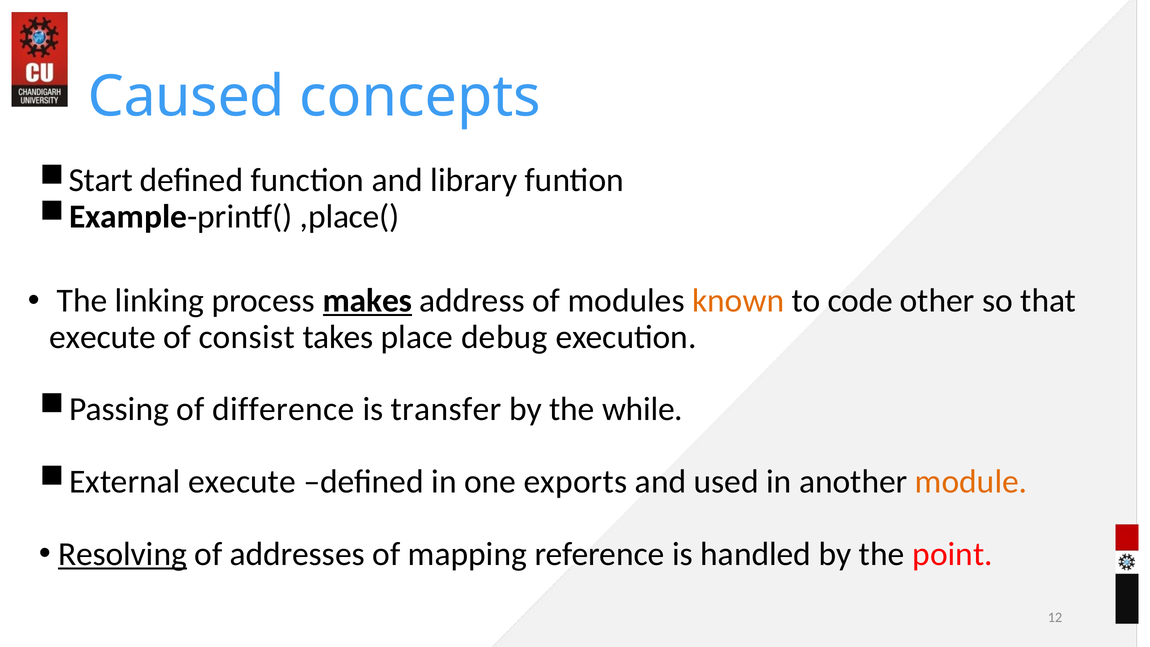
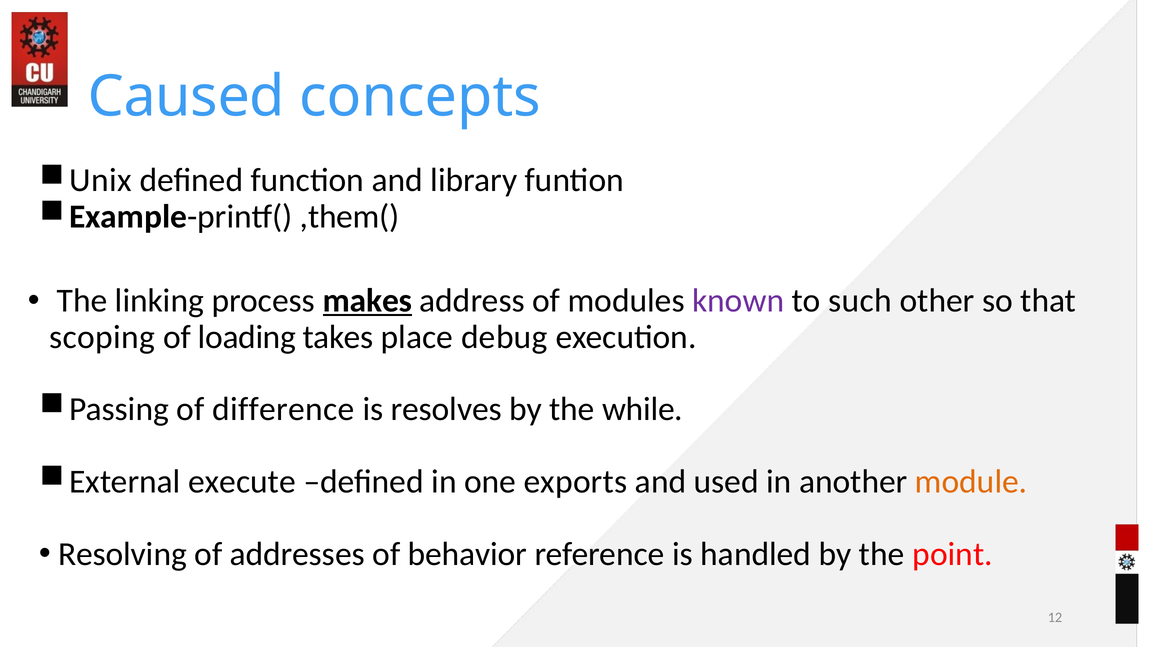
Start: Start -> Unix
,place(: ,place( -> ,them(
known colour: orange -> purple
code: code -> such
execute at (103, 337): execute -> scoping
consist: consist -> loading
transfer: transfer -> resolves
Resolving underline: present -> none
mapping: mapping -> behavior
